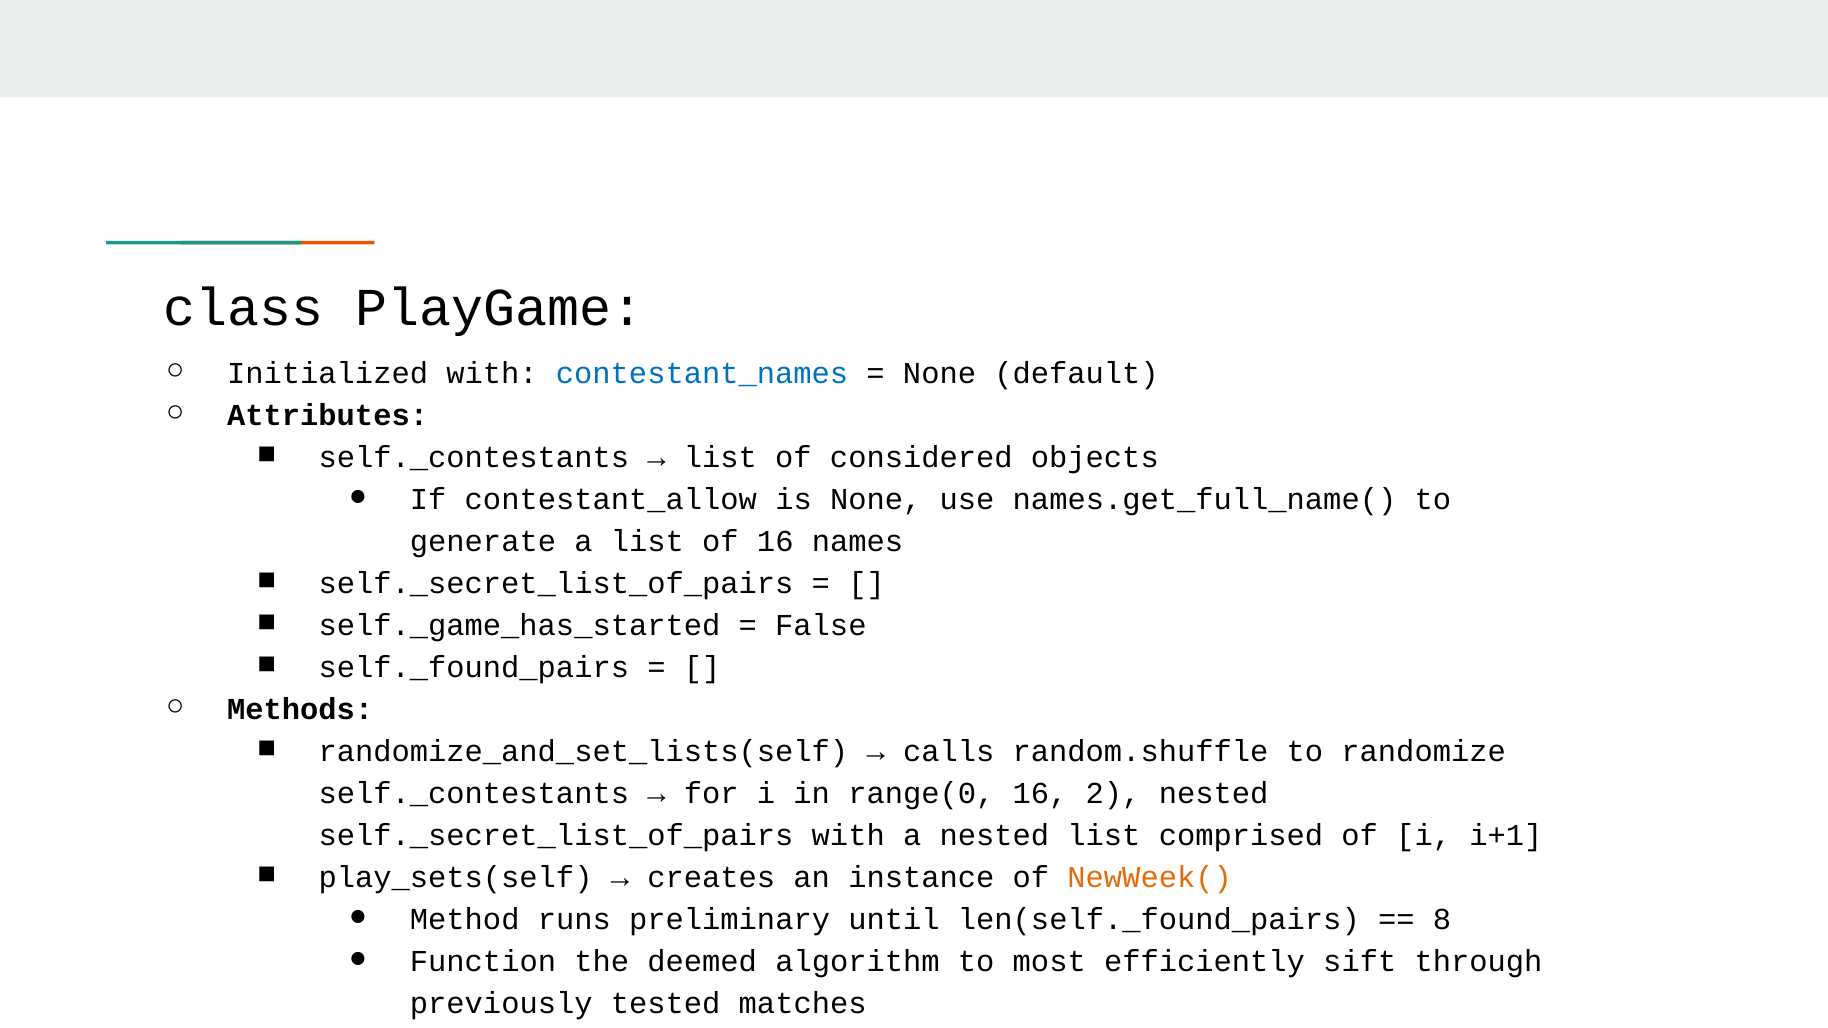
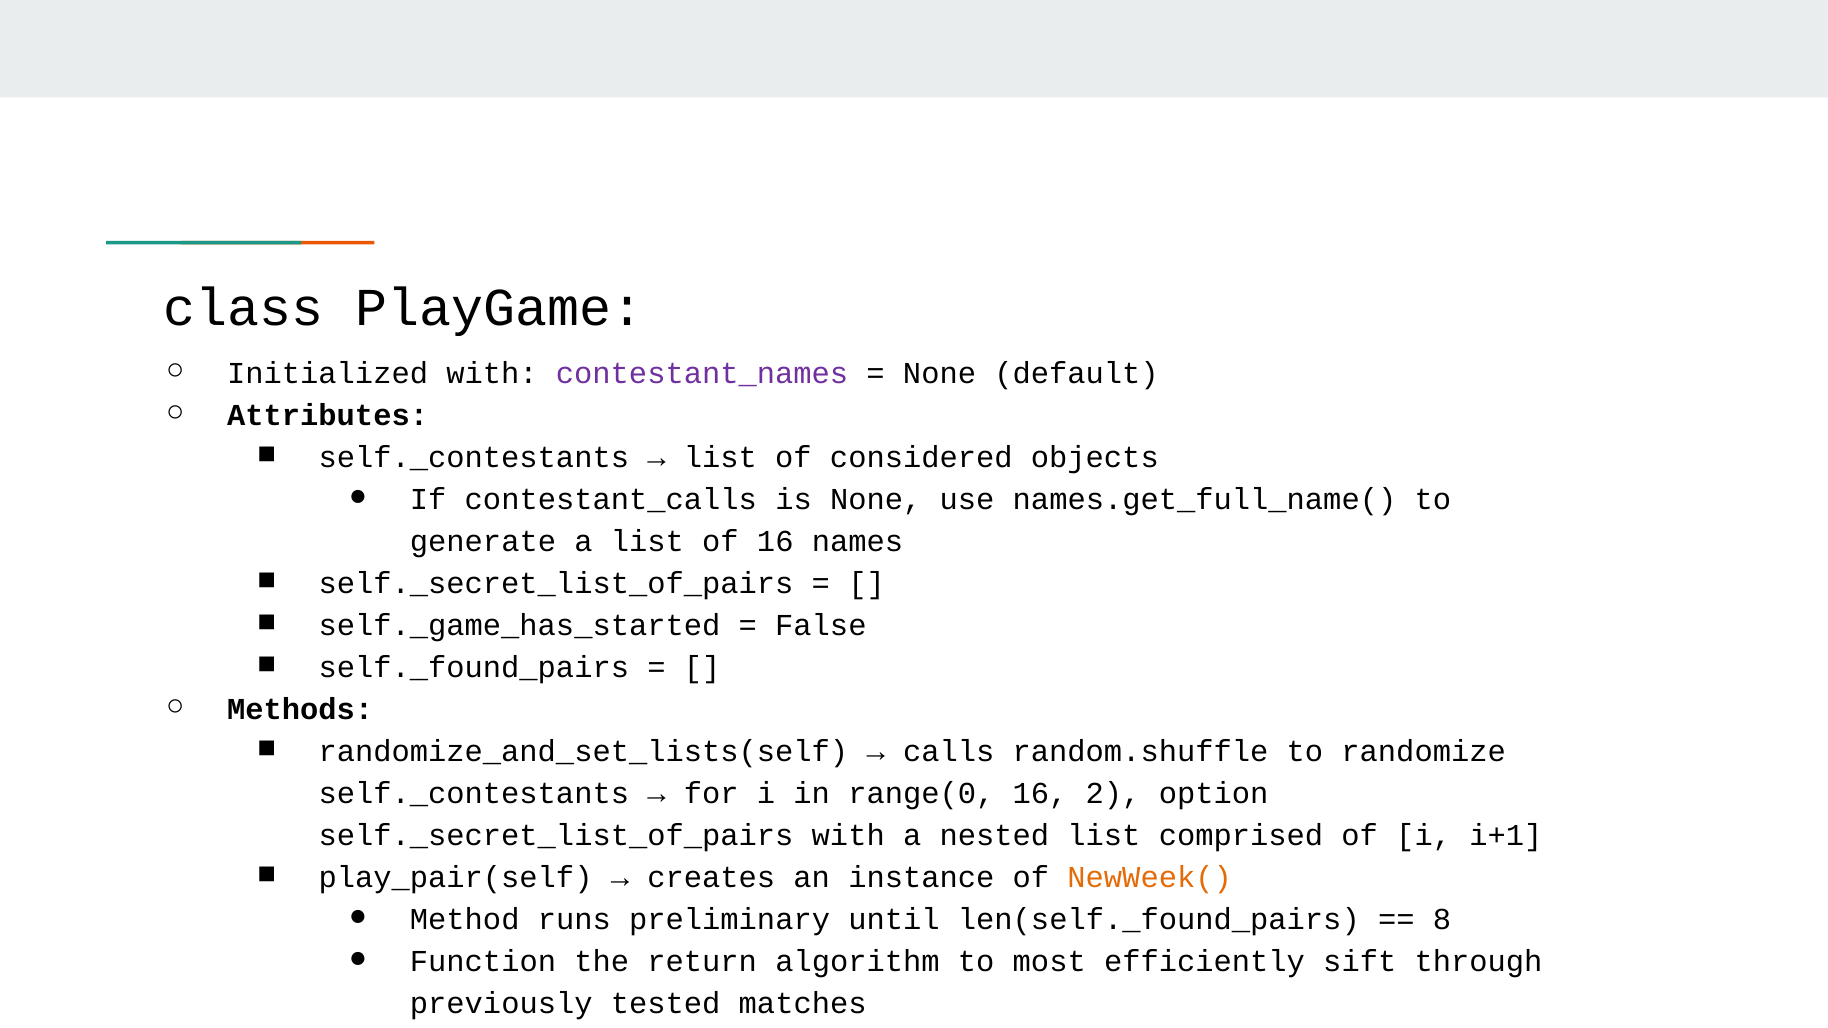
contestant_names colour: blue -> purple
contestant_allow: contestant_allow -> contestant_calls
2 nested: nested -> option
play_sets(self: play_sets(self -> play_pair(self
deemed: deemed -> return
